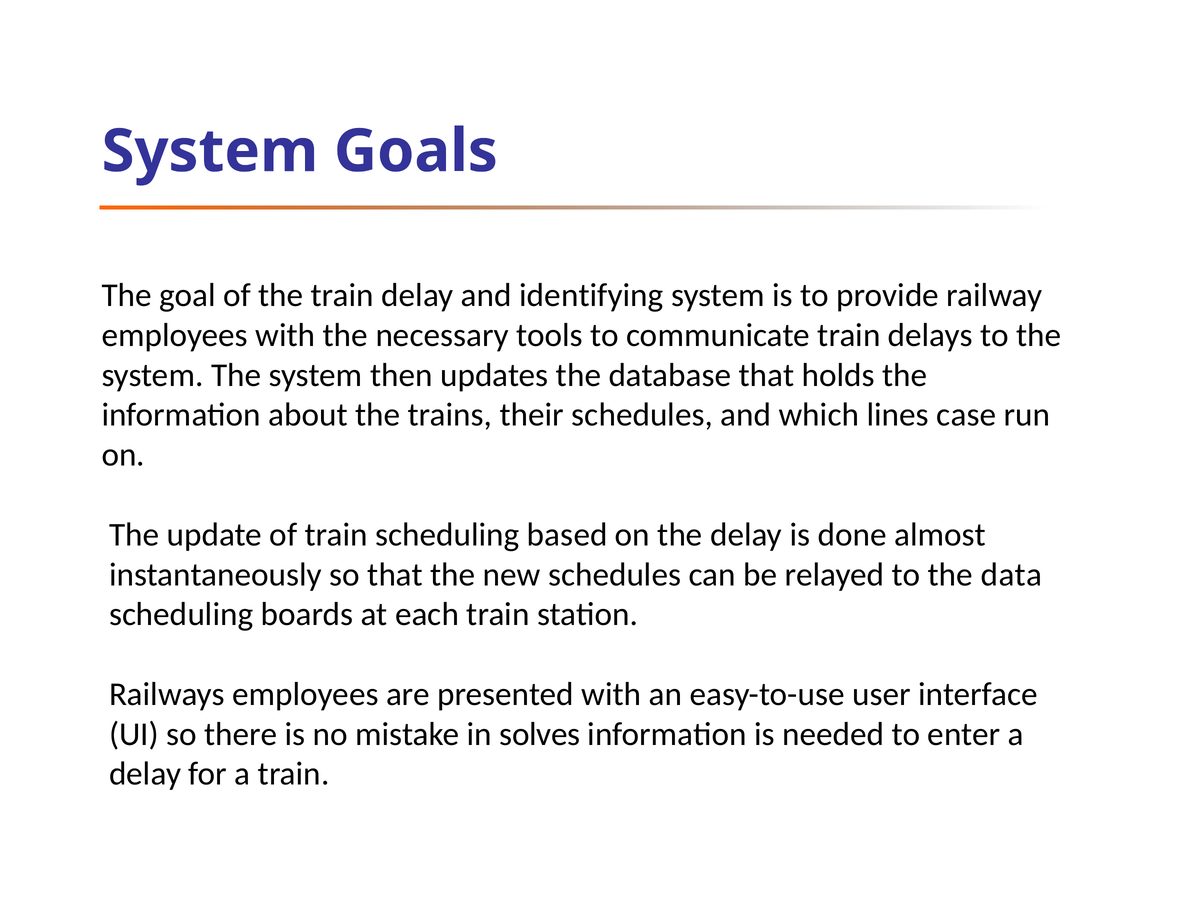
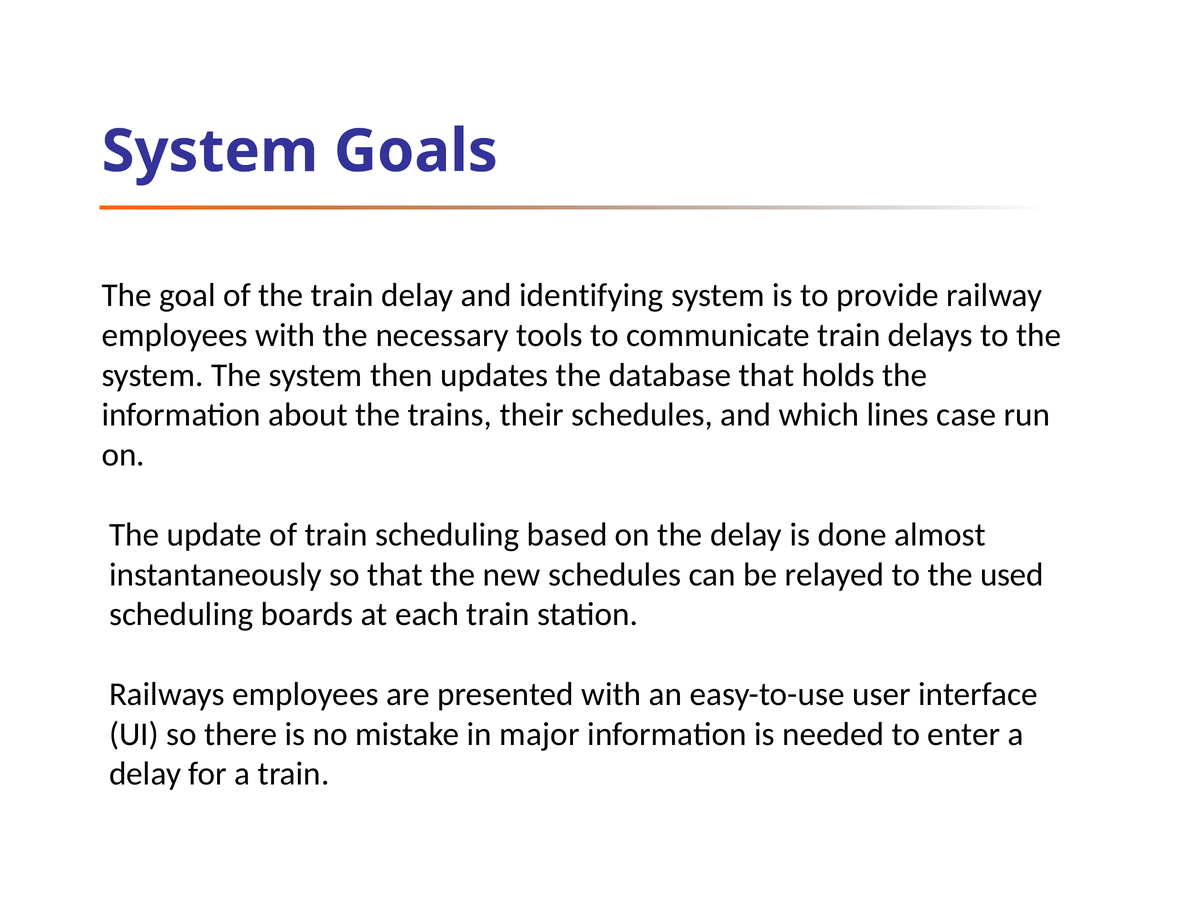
data: data -> used
solves: solves -> major
